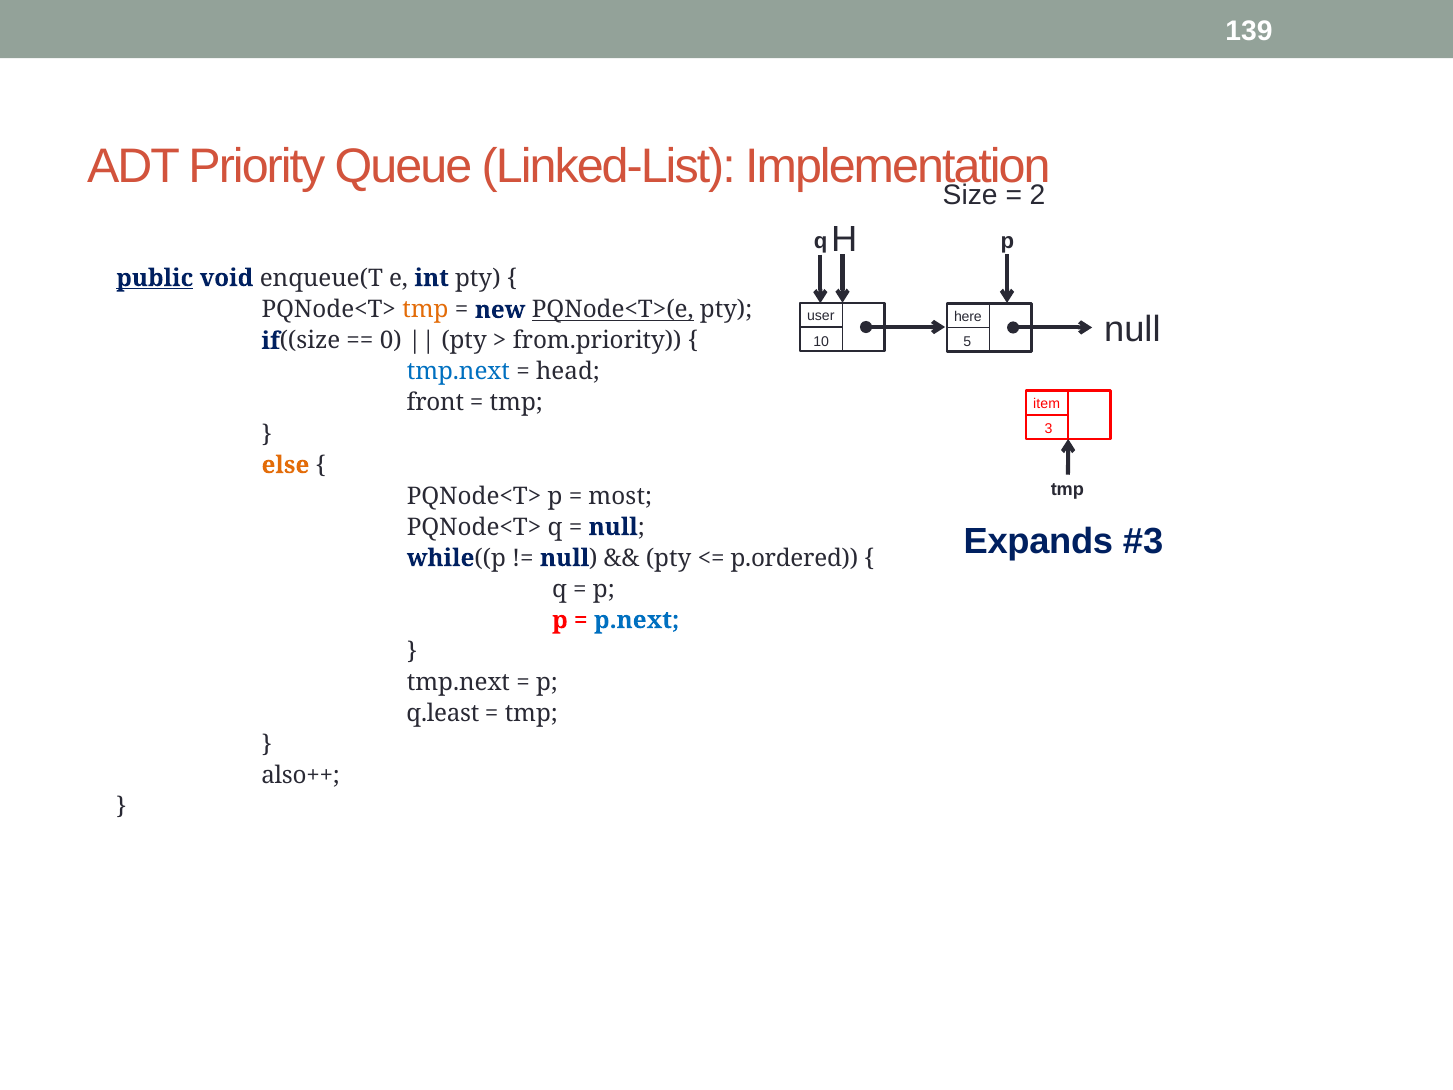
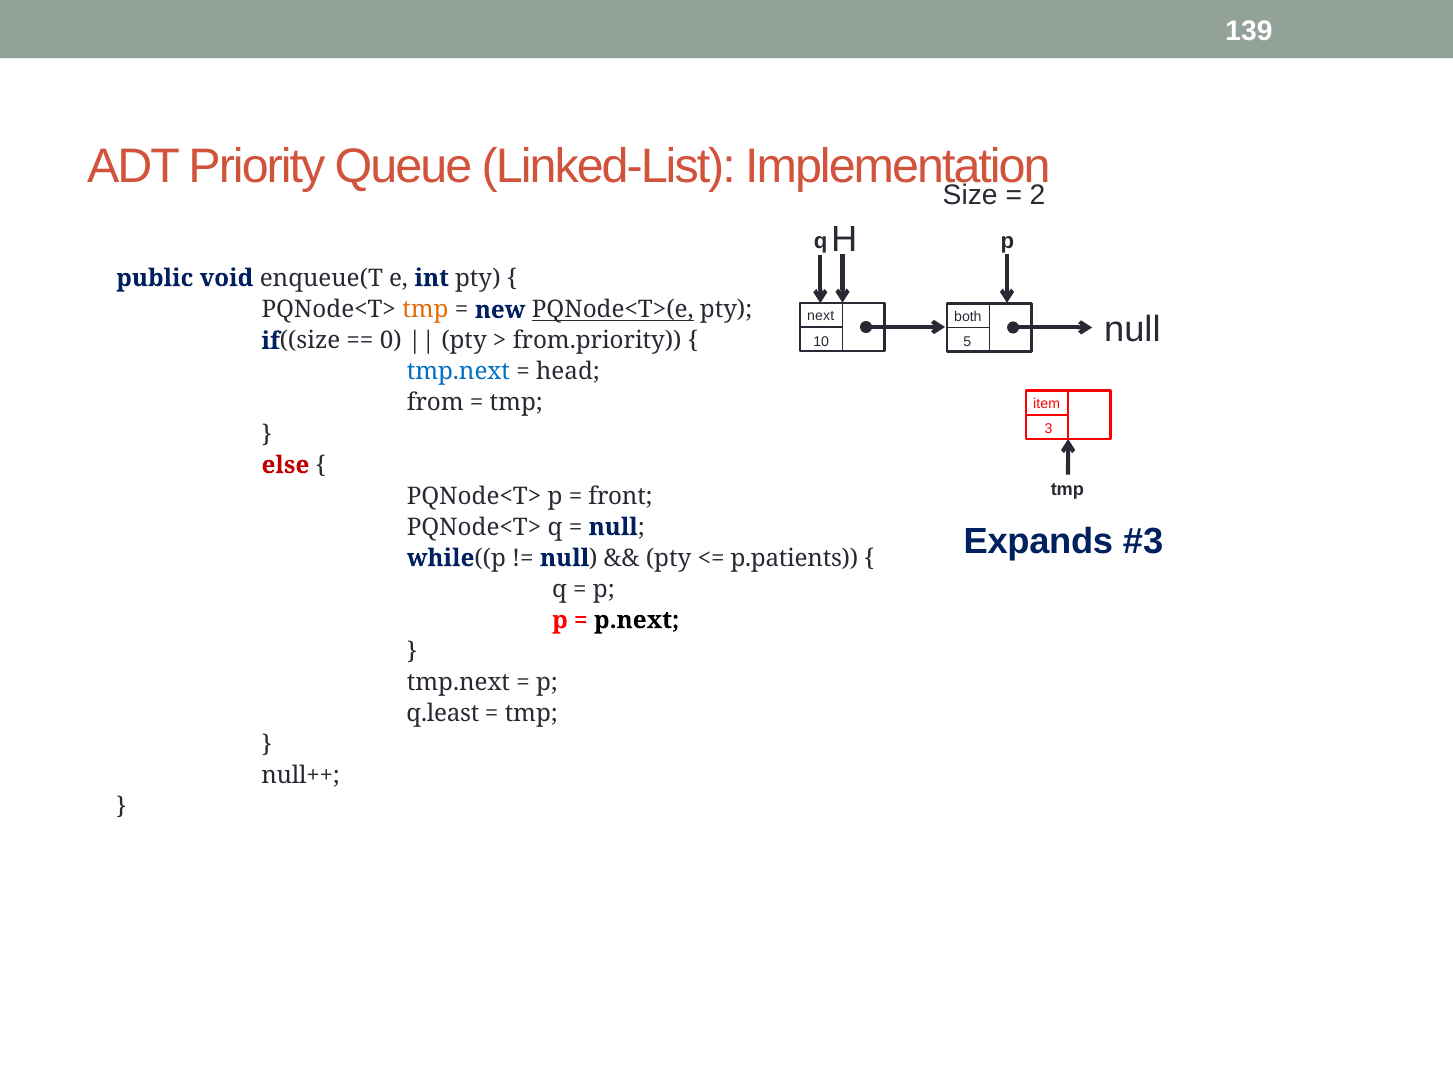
public underline: present -> none
user: user -> next
here: here -> both
front: front -> from
else colour: orange -> red
most: most -> front
p.ordered: p.ordered -> p.patients
p.next colour: blue -> black
also++: also++ -> null++
